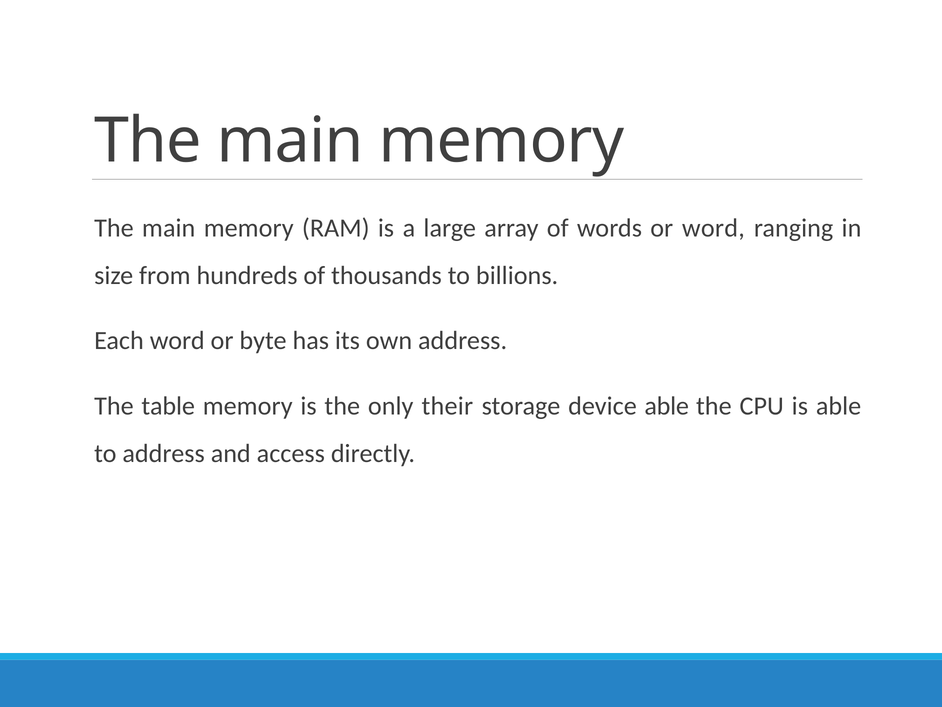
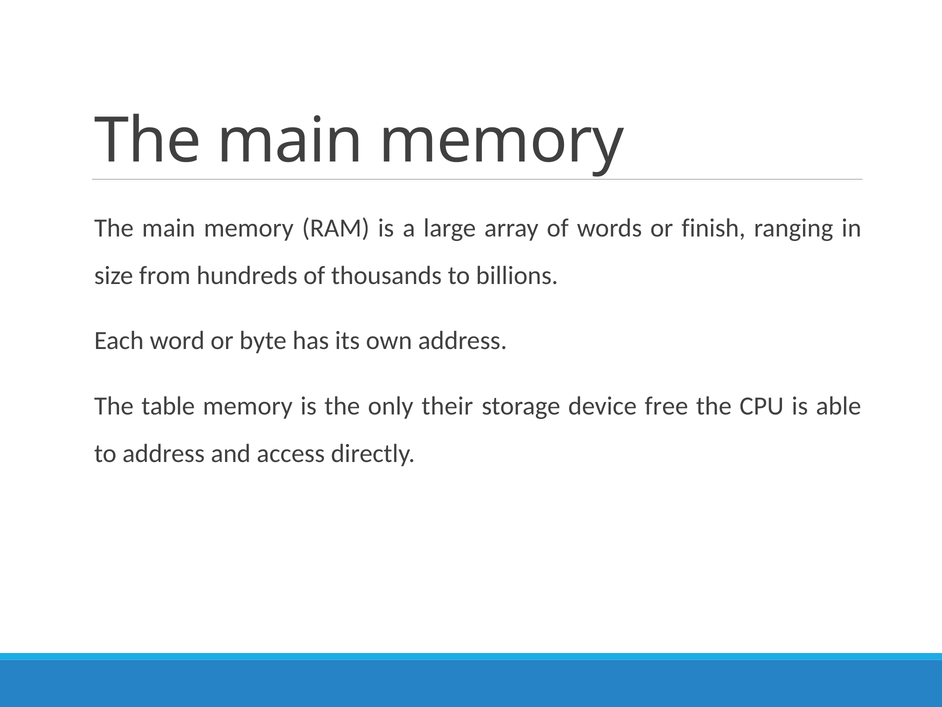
or word: word -> finish
device able: able -> free
